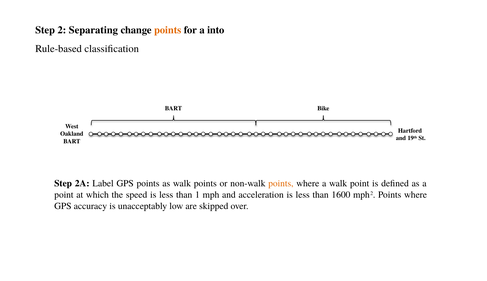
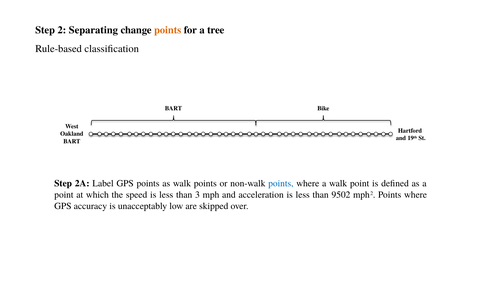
into: into -> tree
points at (281, 183) colour: orange -> blue
1: 1 -> 3
1600: 1600 -> 9502
